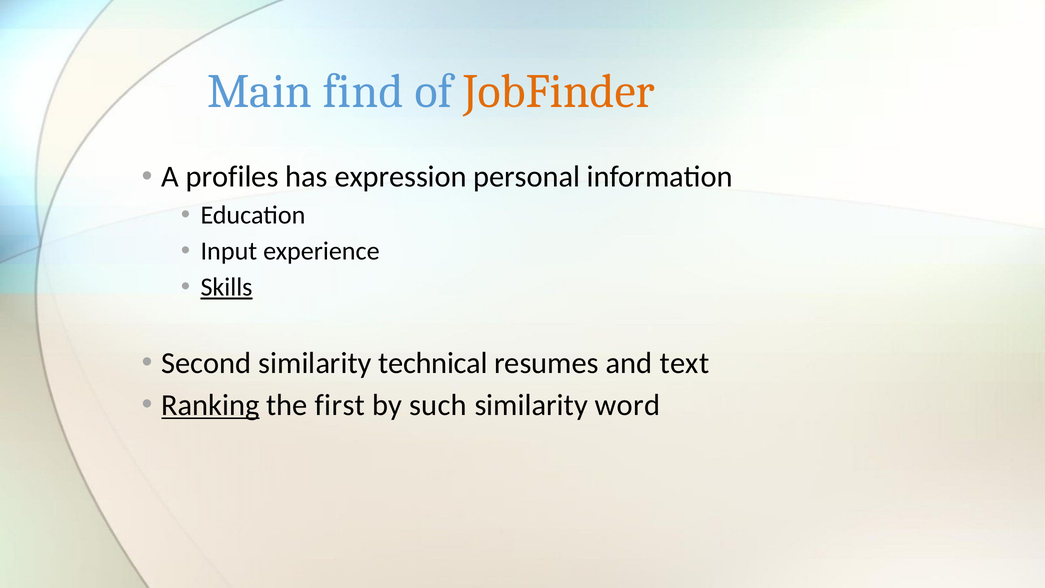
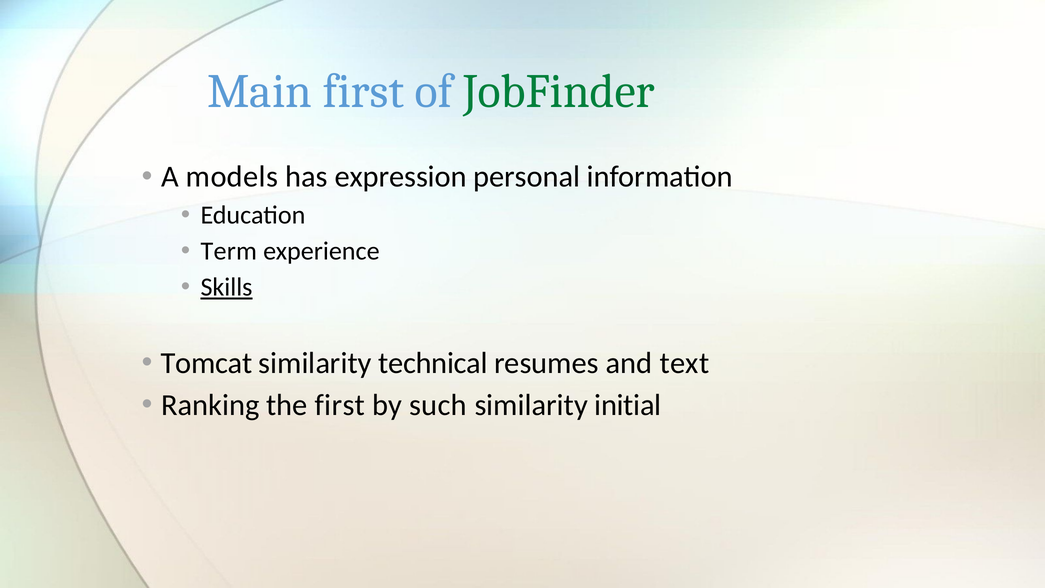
Main find: find -> first
JobFinder colour: orange -> green
profiles: profiles -> models
Input: Input -> Term
Second: Second -> Tomcat
Ranking underline: present -> none
word: word -> initial
